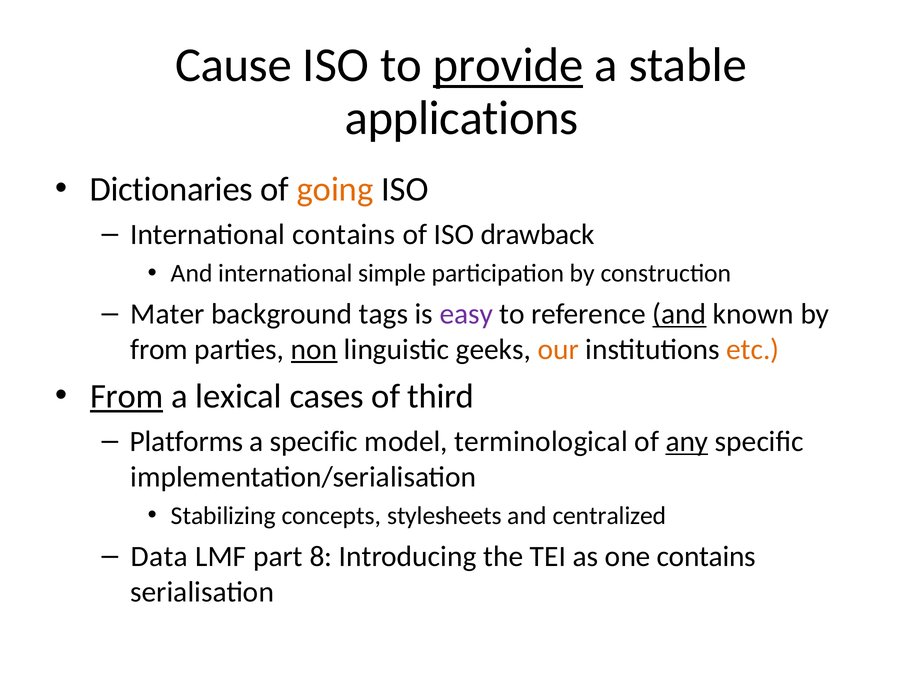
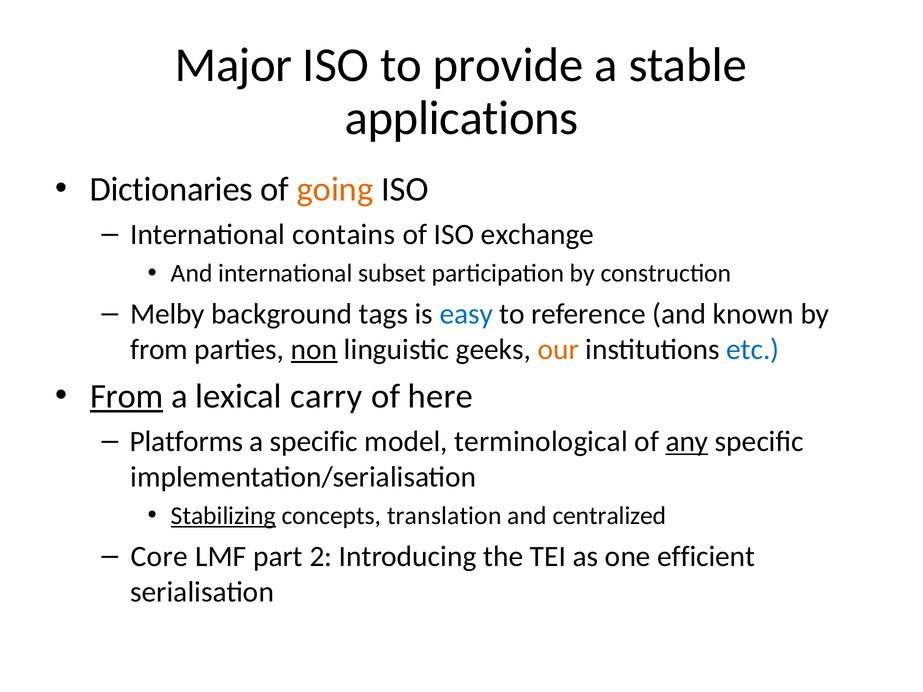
Cause: Cause -> Major
provide underline: present -> none
drawback: drawback -> exchange
simple: simple -> subset
Mater: Mater -> Melby
easy colour: purple -> blue
and at (679, 314) underline: present -> none
etc colour: orange -> blue
cases: cases -> carry
third: third -> here
Stabilizing underline: none -> present
stylesheets: stylesheets -> translation
Data: Data -> Core
8: 8 -> 2
one contains: contains -> efficient
